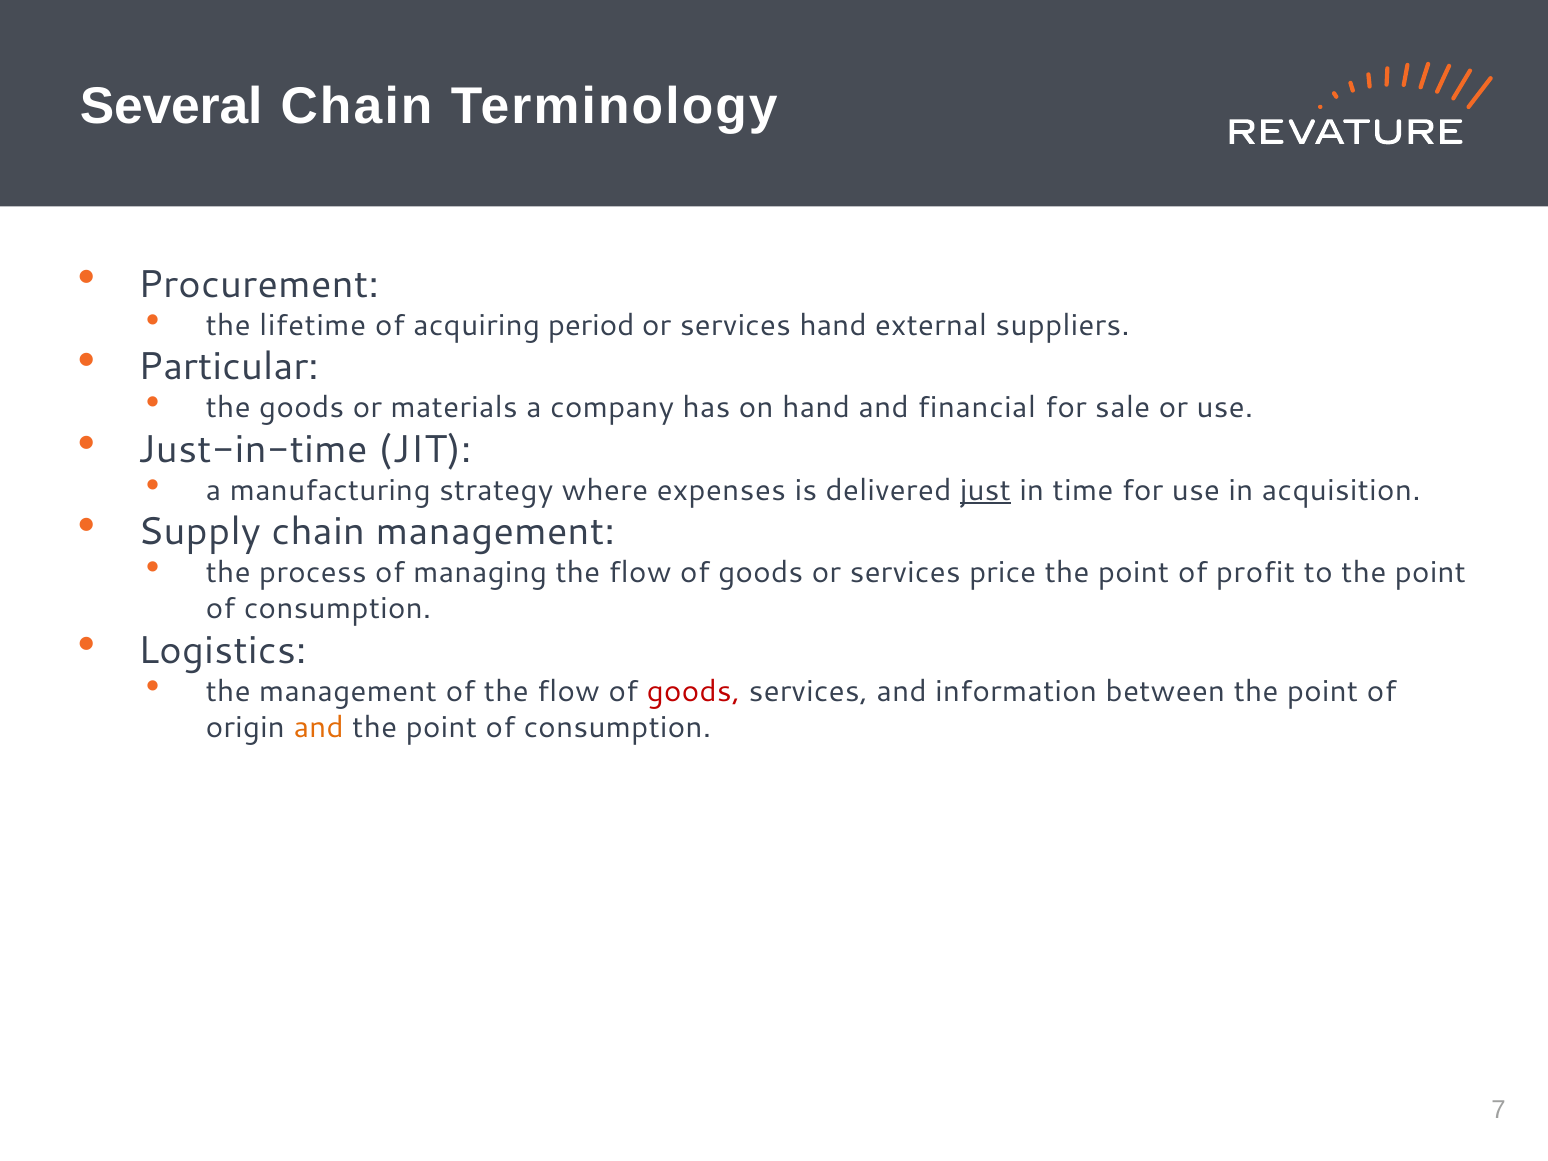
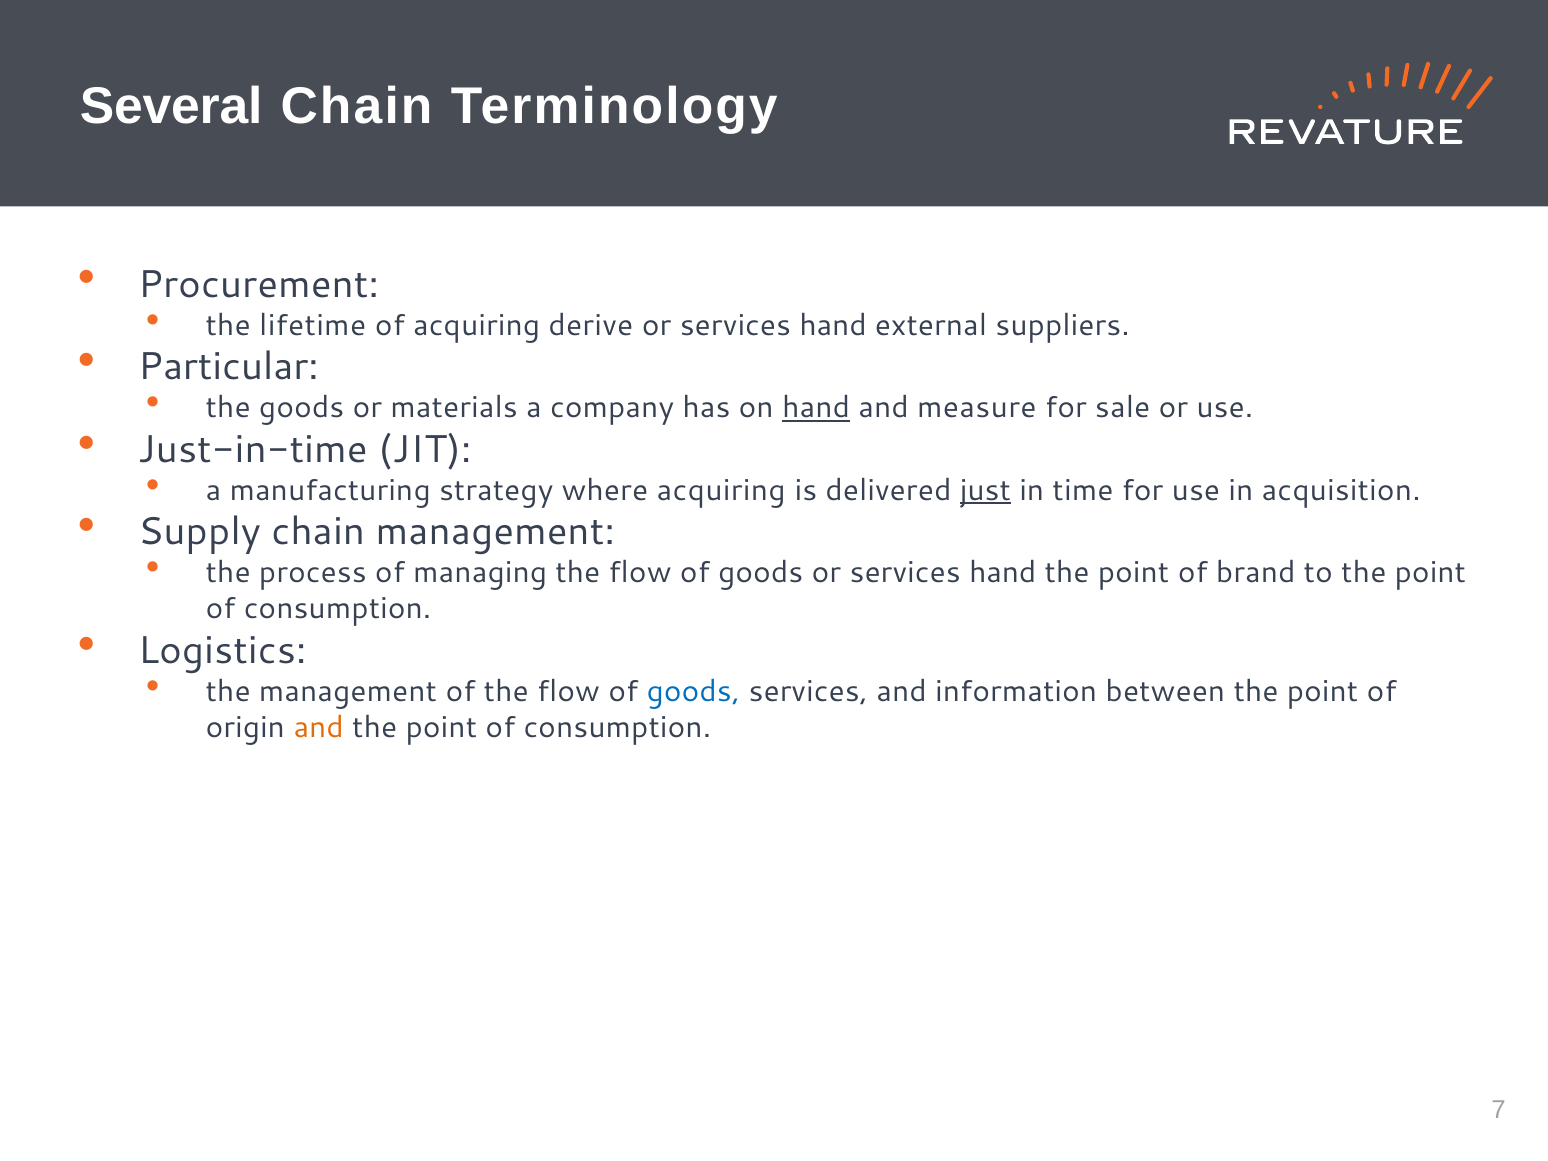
period: period -> derive
hand at (816, 408) underline: none -> present
financial: financial -> measure
where expenses: expenses -> acquiring
goods or services price: price -> hand
profit: profit -> brand
goods at (693, 692) colour: red -> blue
